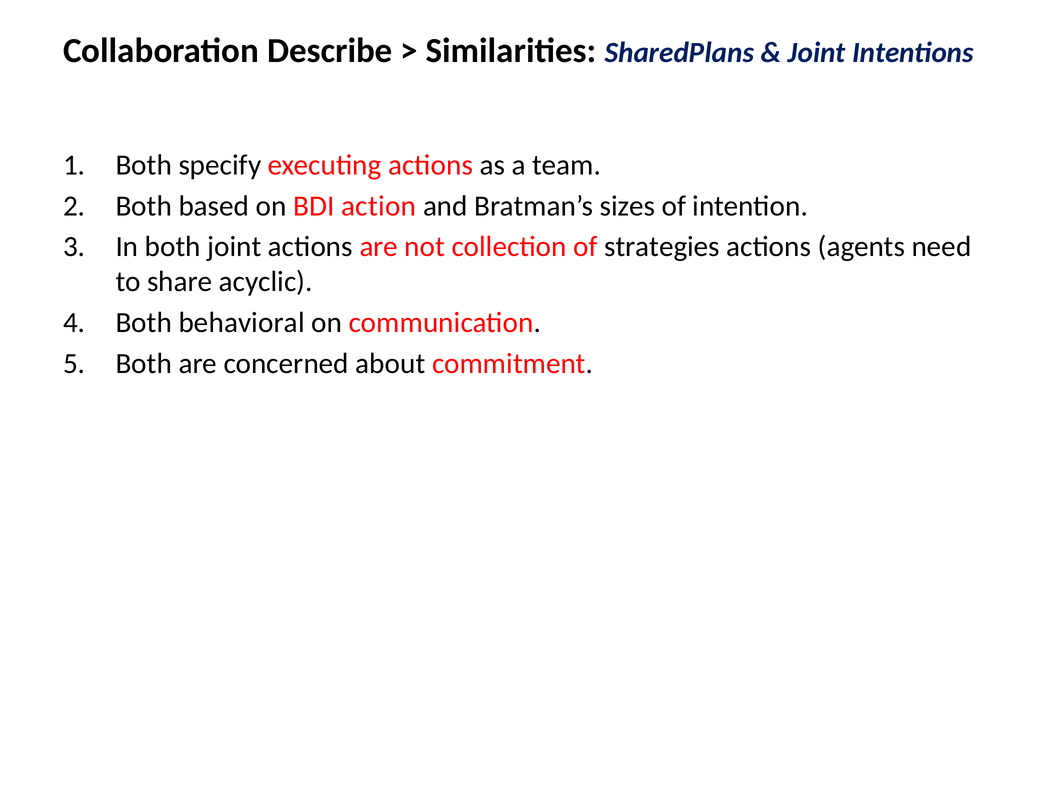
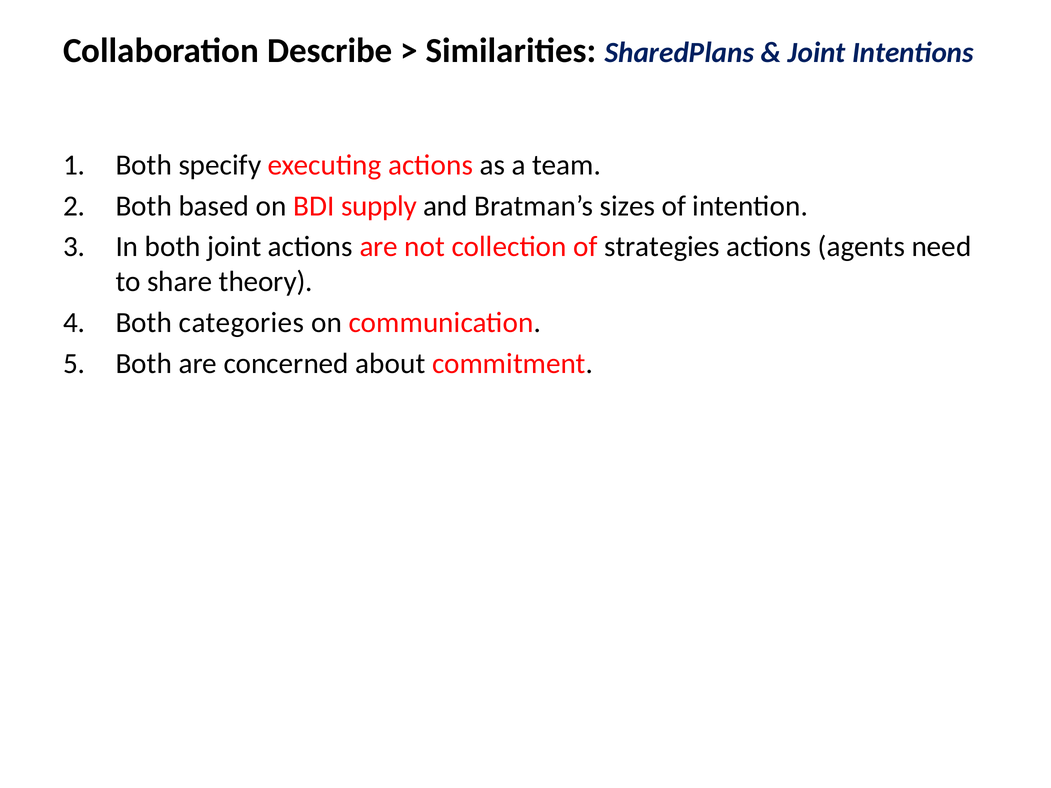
action: action -> supply
acyclic: acyclic -> theory
behavioral: behavioral -> categories
